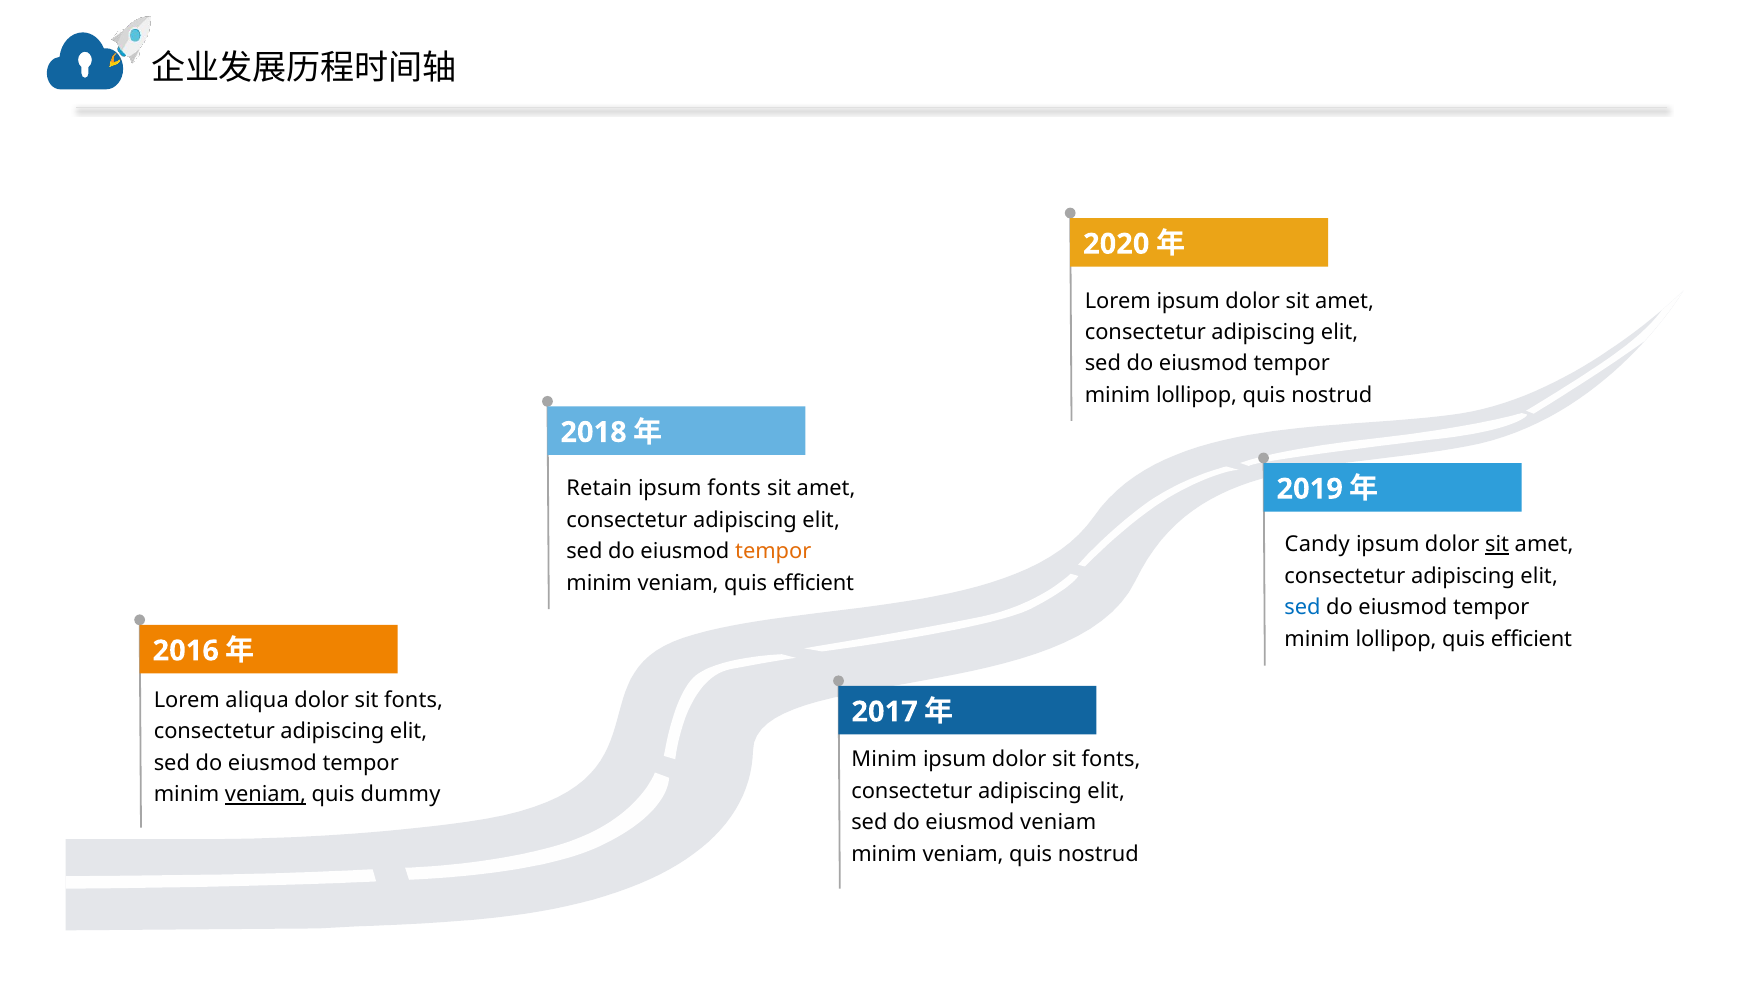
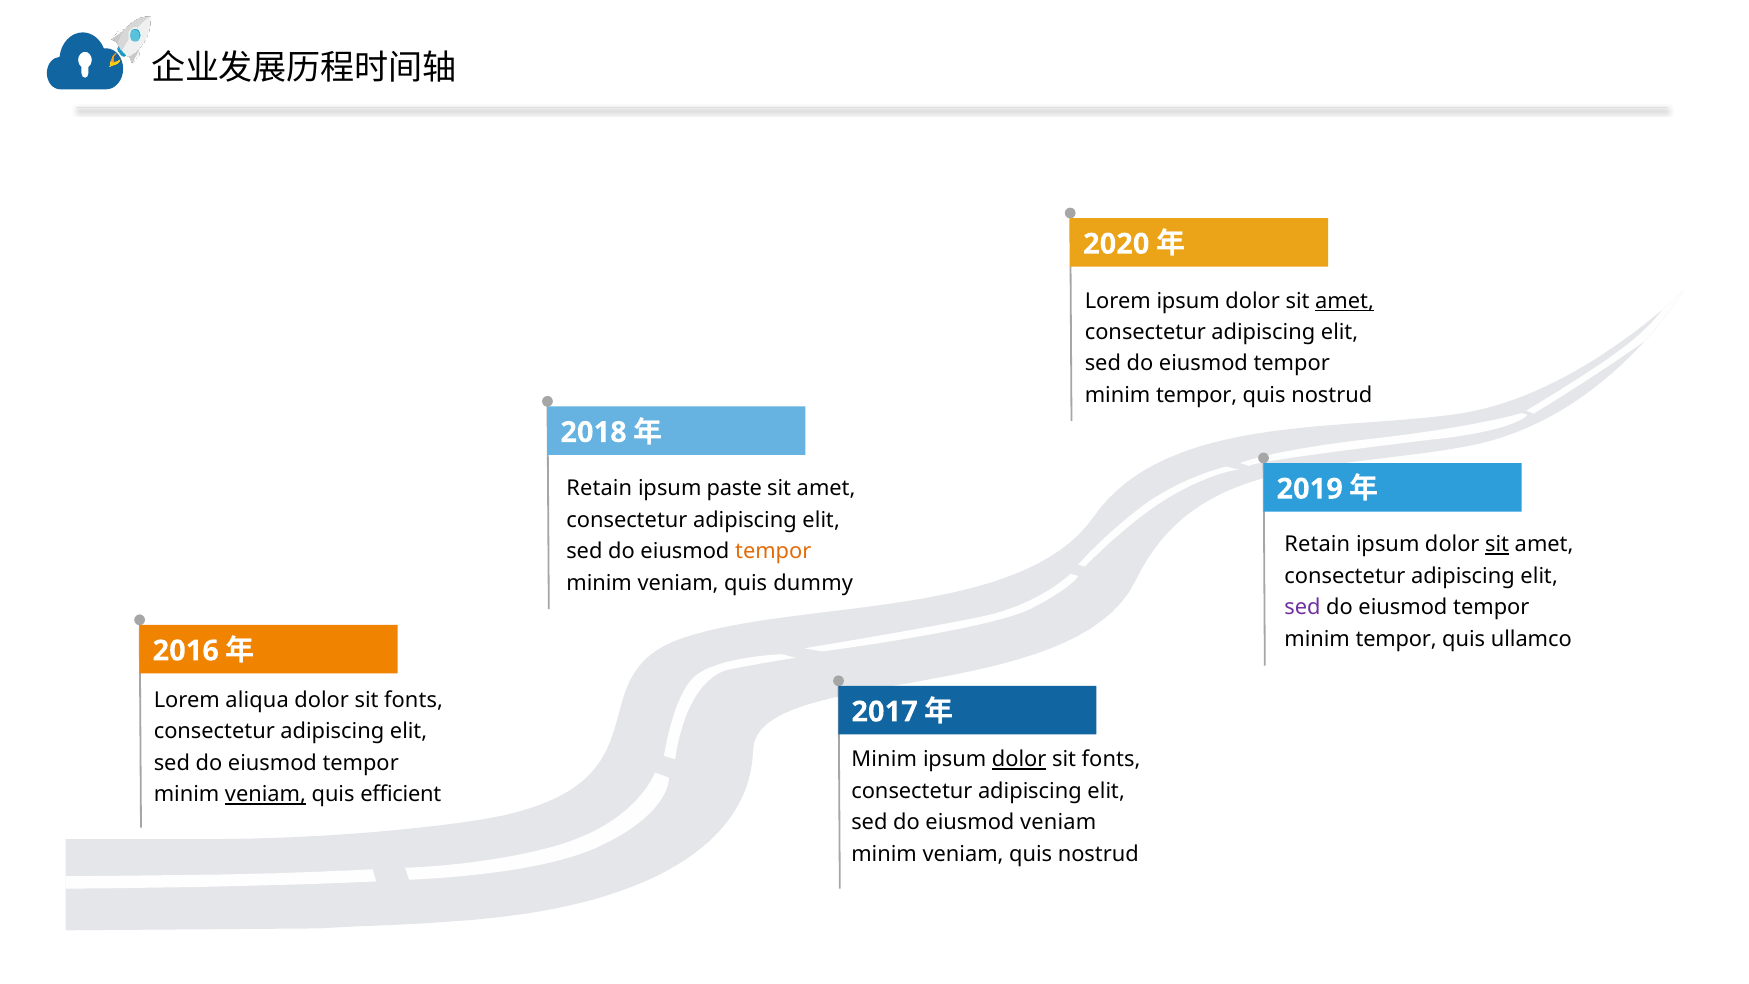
amet at (1345, 301) underline: none -> present
lollipop at (1197, 395): lollipop -> tempor
ipsum fonts: fonts -> paste
Candy at (1317, 544): Candy -> Retain
veniam quis efficient: efficient -> dummy
sed at (1302, 607) colour: blue -> purple
lollipop at (1396, 639): lollipop -> tempor
efficient at (1531, 639): efficient -> ullamco
dolor at (1019, 760) underline: none -> present
dummy: dummy -> efficient
